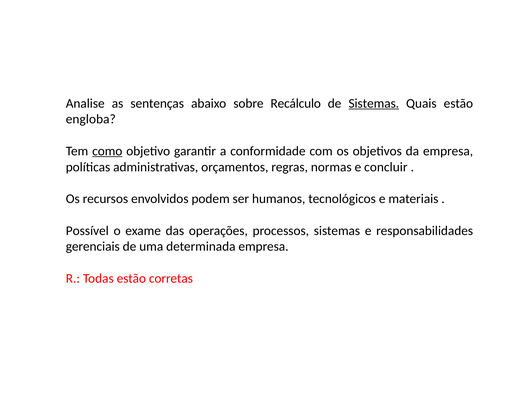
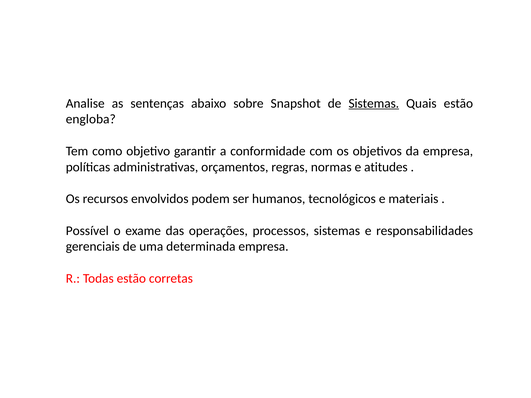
Recálculo: Recálculo -> Snapshot
como underline: present -> none
concluir: concluir -> atitudes
